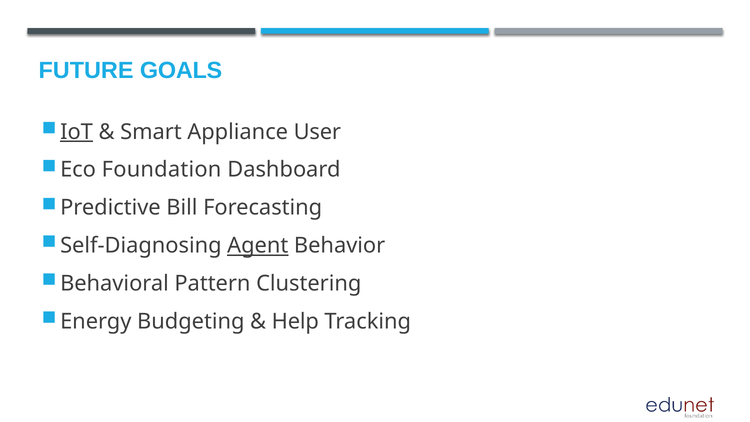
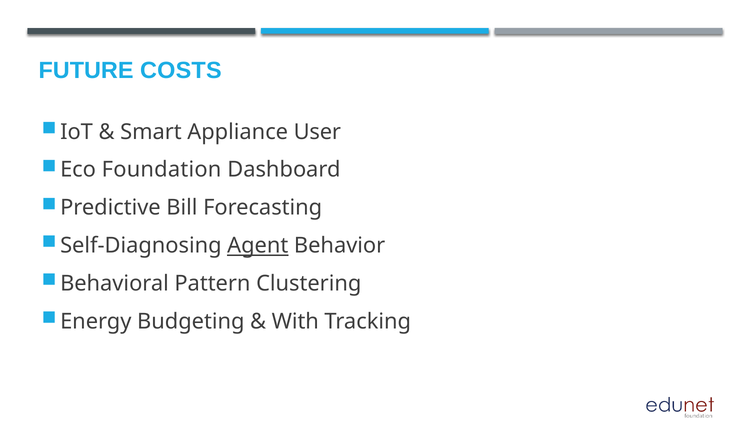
GOALS: GOALS -> COSTS
IoT underline: present -> none
Help: Help -> With
